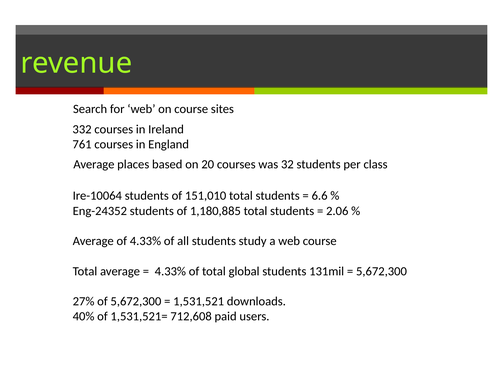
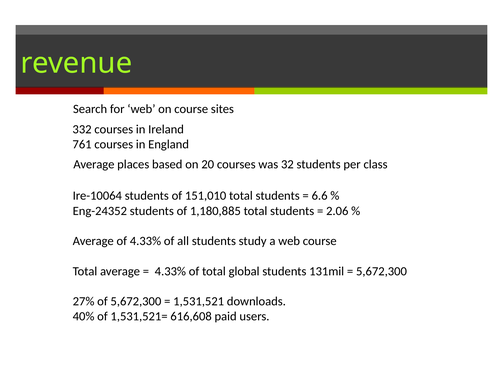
712,608: 712,608 -> 616,608
